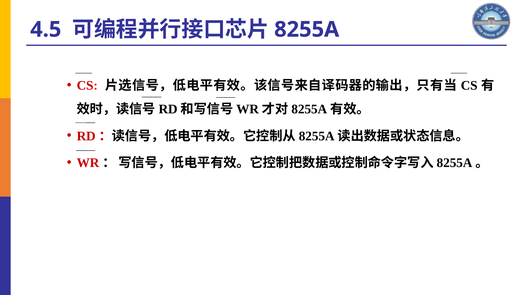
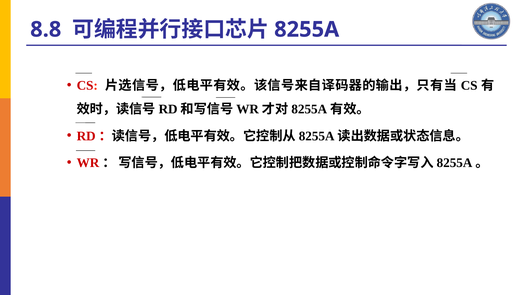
4.5: 4.5 -> 8.8
